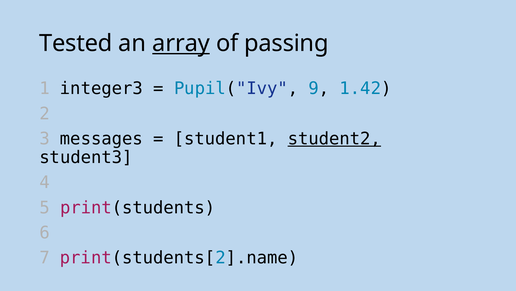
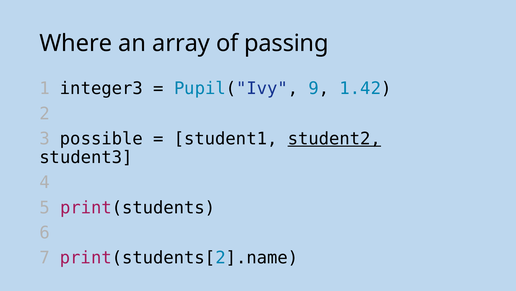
Tested: Tested -> Where
array underline: present -> none
messages: messages -> possible
